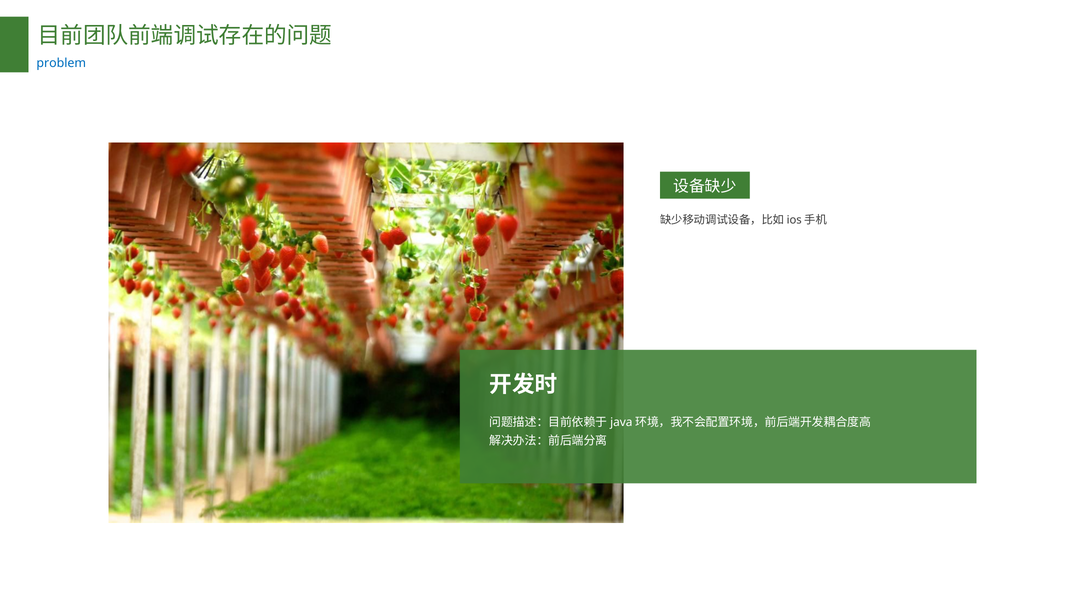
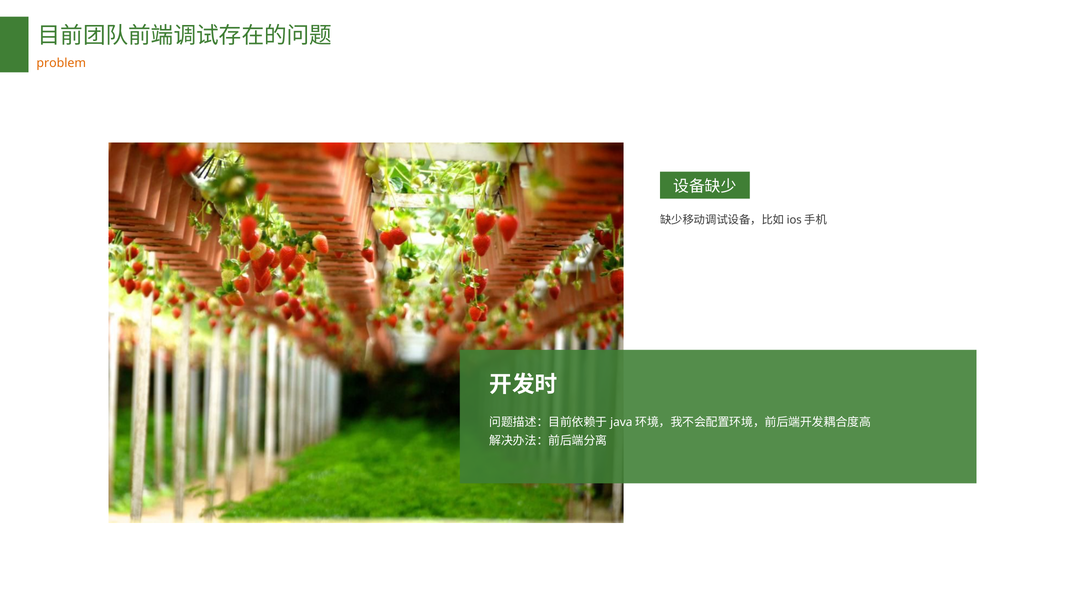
problem colour: blue -> orange
